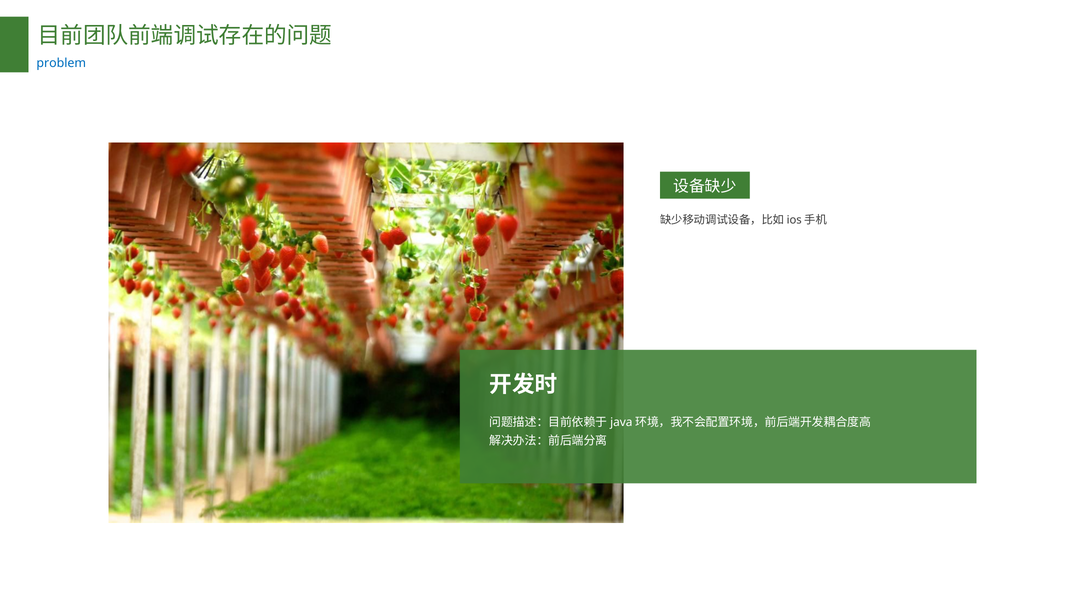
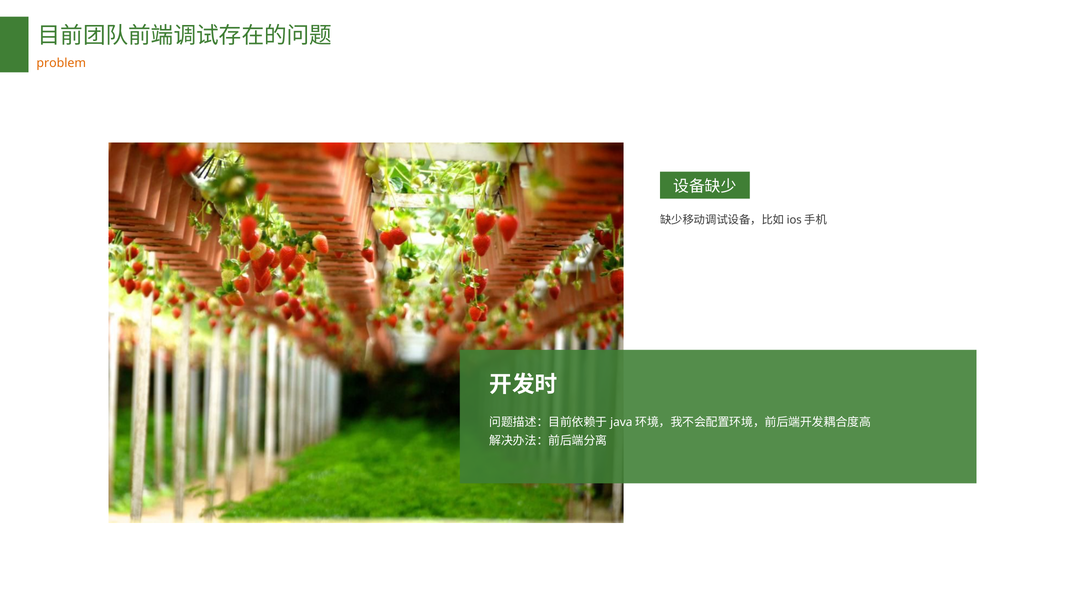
problem colour: blue -> orange
